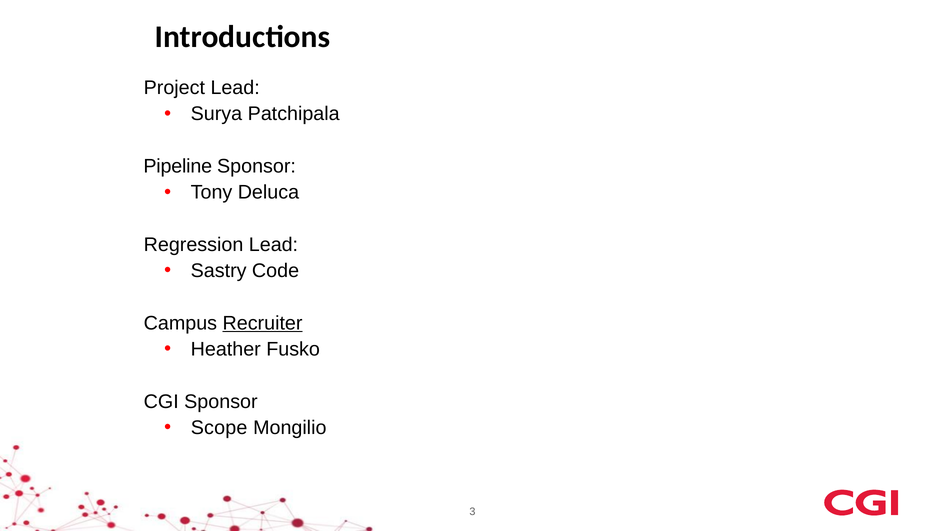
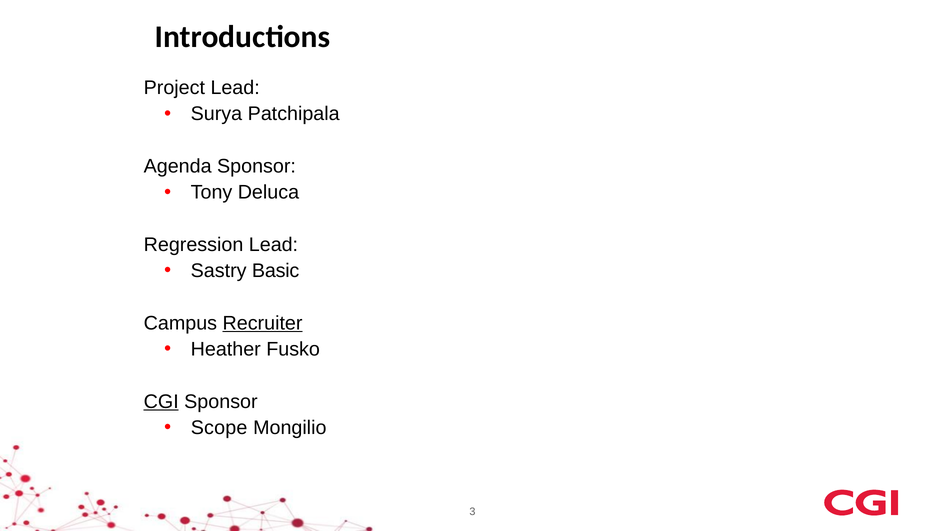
Pipeline: Pipeline -> Agenda
Code: Code -> Basic
CGI underline: none -> present
